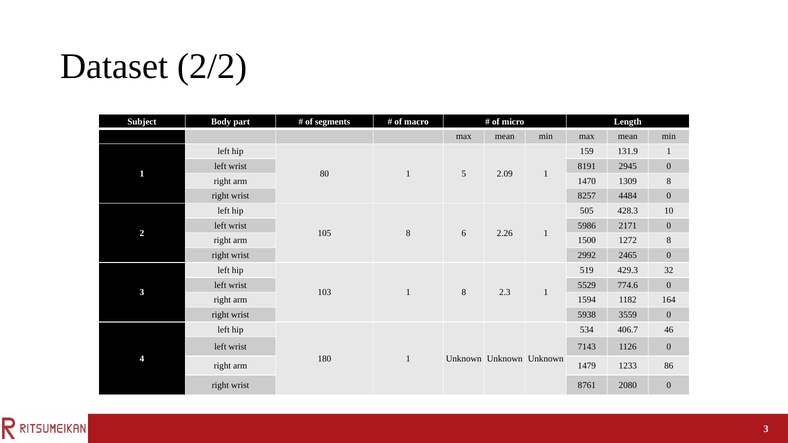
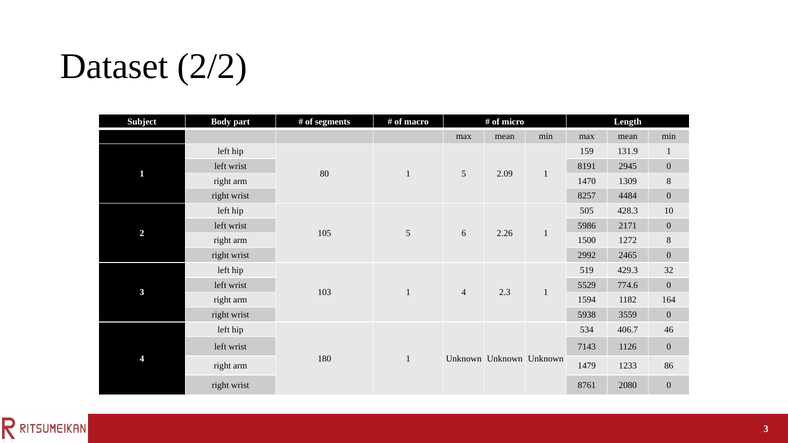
105 8: 8 -> 5
1 8: 8 -> 4
